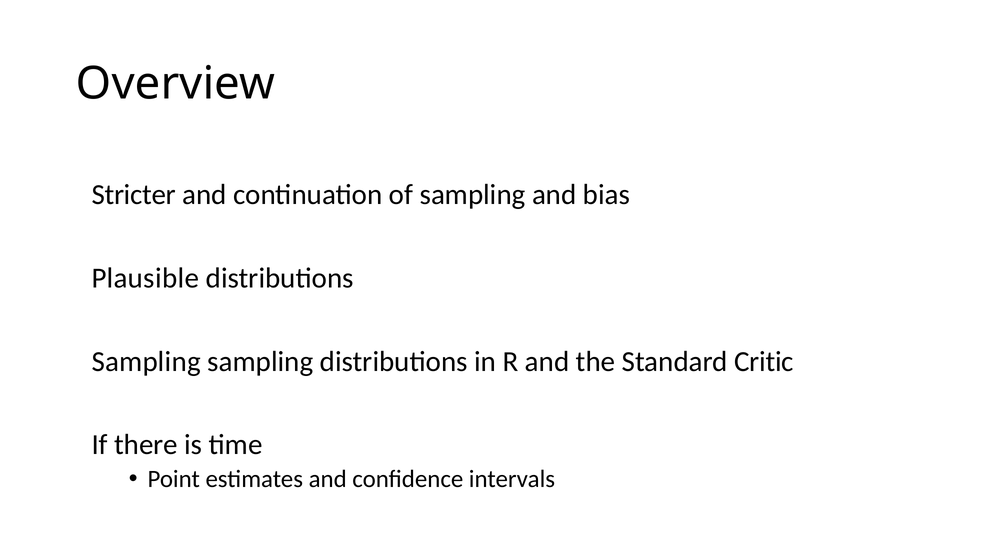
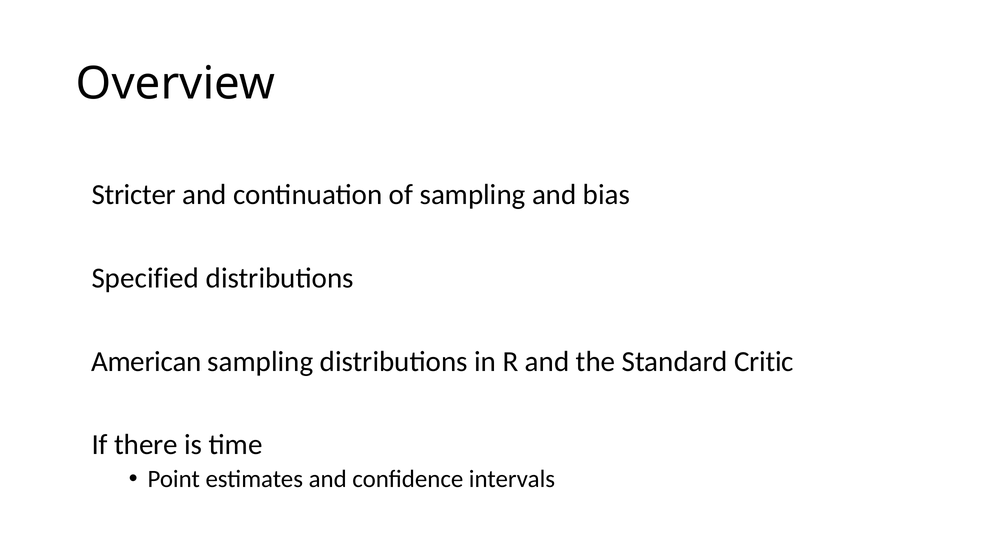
Plausible: Plausible -> Specified
Sampling at (146, 362): Sampling -> American
